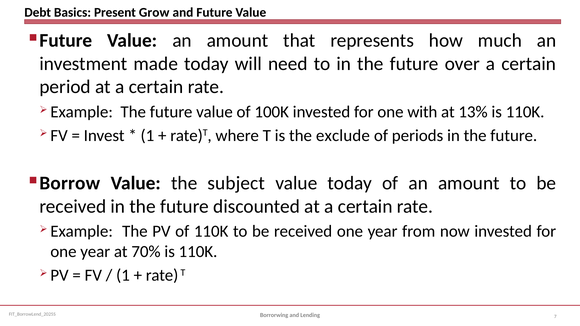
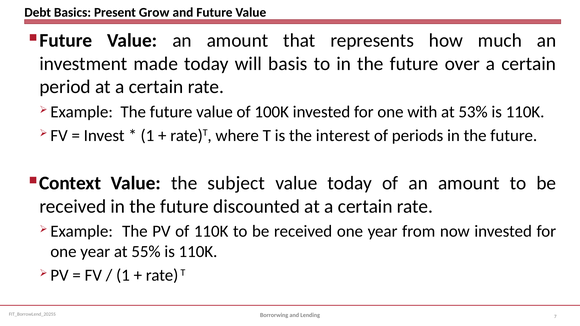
need: need -> basis
13%: 13% -> 53%
exclude: exclude -> interest
Borrow: Borrow -> Context
70%: 70% -> 55%
